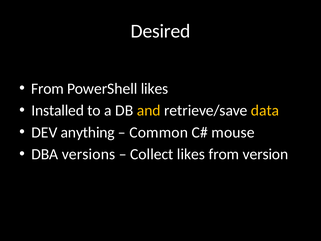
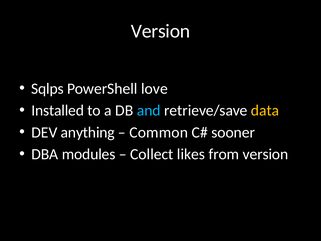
Desired at (161, 31): Desired -> Version
From at (47, 89): From -> Sqlps
PowerShell likes: likes -> love
and colour: yellow -> light blue
mouse: mouse -> sooner
versions: versions -> modules
